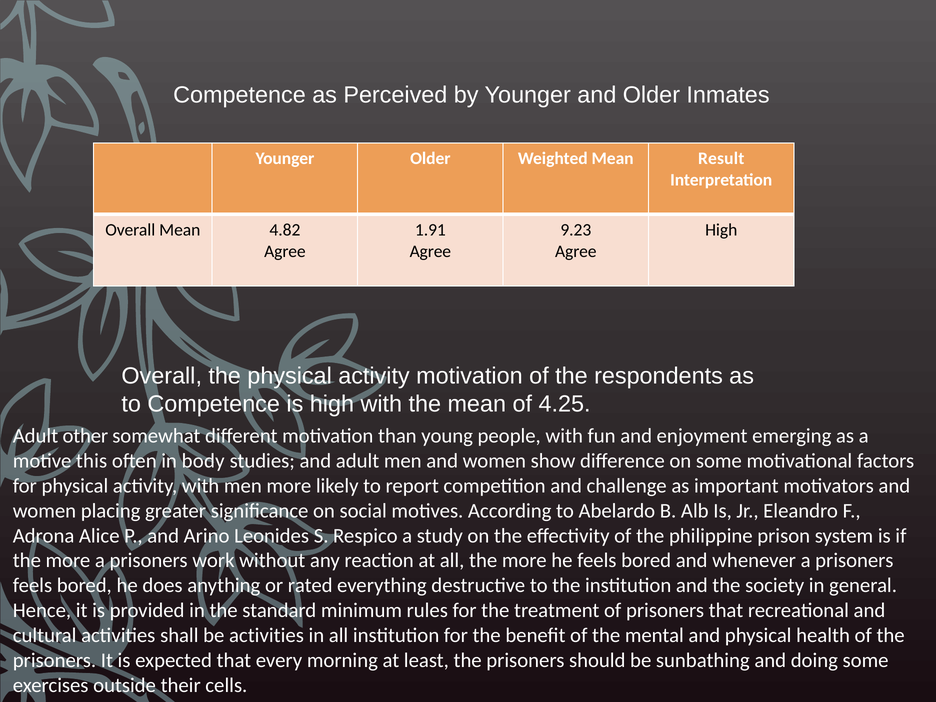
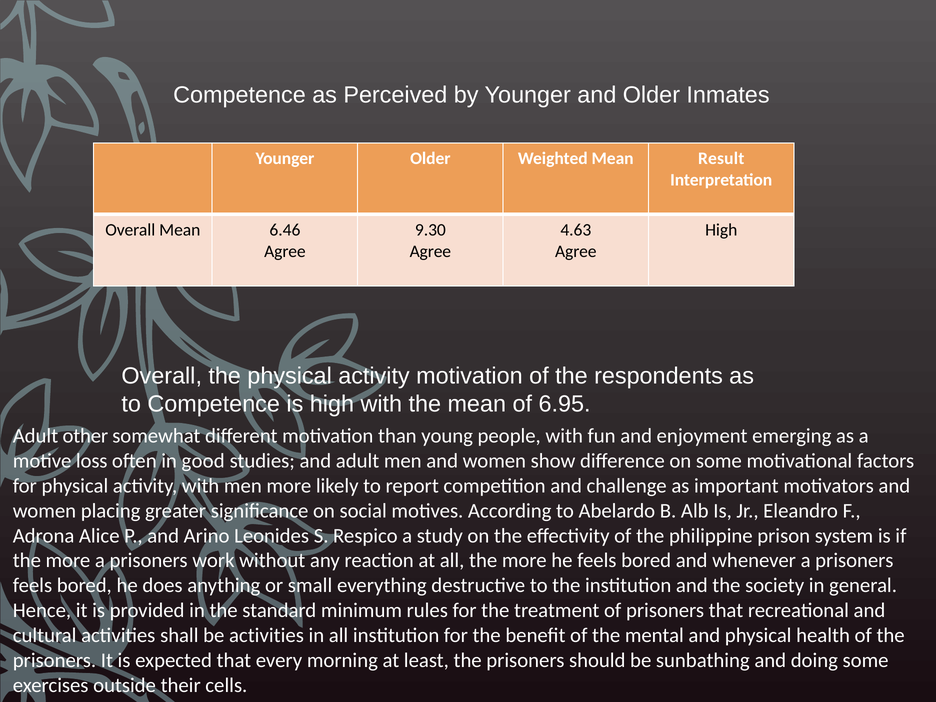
4.82: 4.82 -> 6.46
1.91: 1.91 -> 9.30
9.23: 9.23 -> 4.63
4.25: 4.25 -> 6.95
this: this -> loss
body: body -> good
rated: rated -> small
